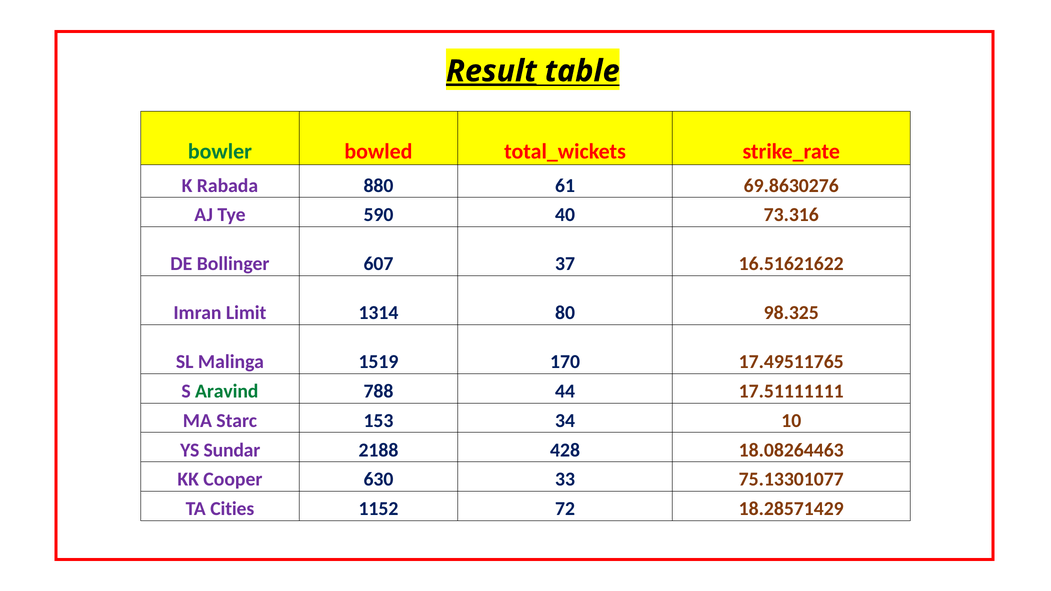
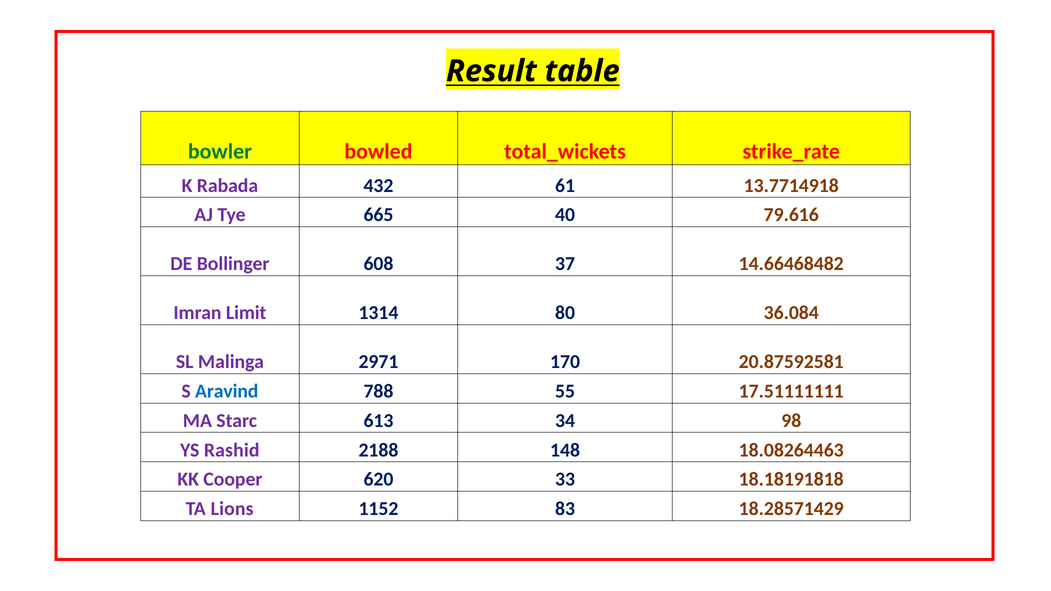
Result underline: present -> none
880: 880 -> 432
69.8630276: 69.8630276 -> 13.7714918
590: 590 -> 665
73.316: 73.316 -> 79.616
607: 607 -> 608
16.51621622: 16.51621622 -> 14.66468482
98.325: 98.325 -> 36.084
1519: 1519 -> 2971
17.49511765: 17.49511765 -> 20.87592581
Aravind colour: green -> blue
44: 44 -> 55
153: 153 -> 613
10: 10 -> 98
Sundar: Sundar -> Rashid
428: 428 -> 148
630: 630 -> 620
75.13301077: 75.13301077 -> 18.18191818
Cities: Cities -> Lions
72: 72 -> 83
